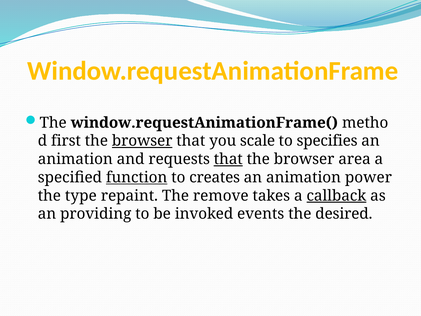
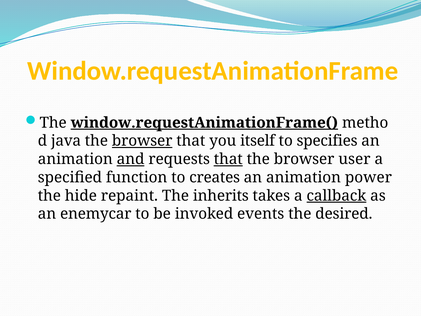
window.requestAnimationFrame( underline: none -> present
first: first -> java
scale: scale -> itself
and underline: none -> present
area: area -> user
function underline: present -> none
type: type -> hide
remove: remove -> inherits
providing: providing -> enemycar
